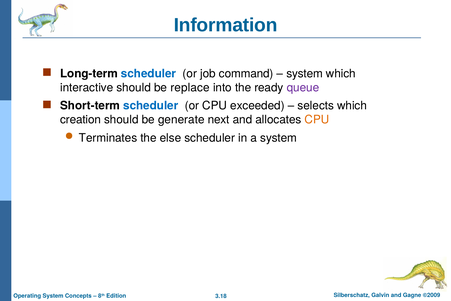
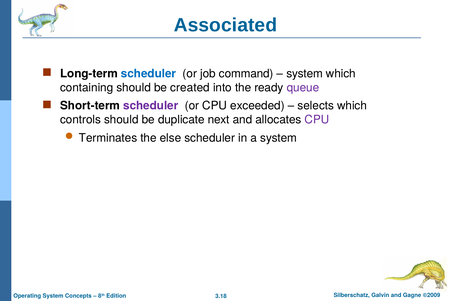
Information: Information -> Associated
interactive: interactive -> containing
replace: replace -> created
scheduler at (151, 106) colour: blue -> purple
creation: creation -> controls
generate: generate -> duplicate
CPU at (317, 120) colour: orange -> purple
